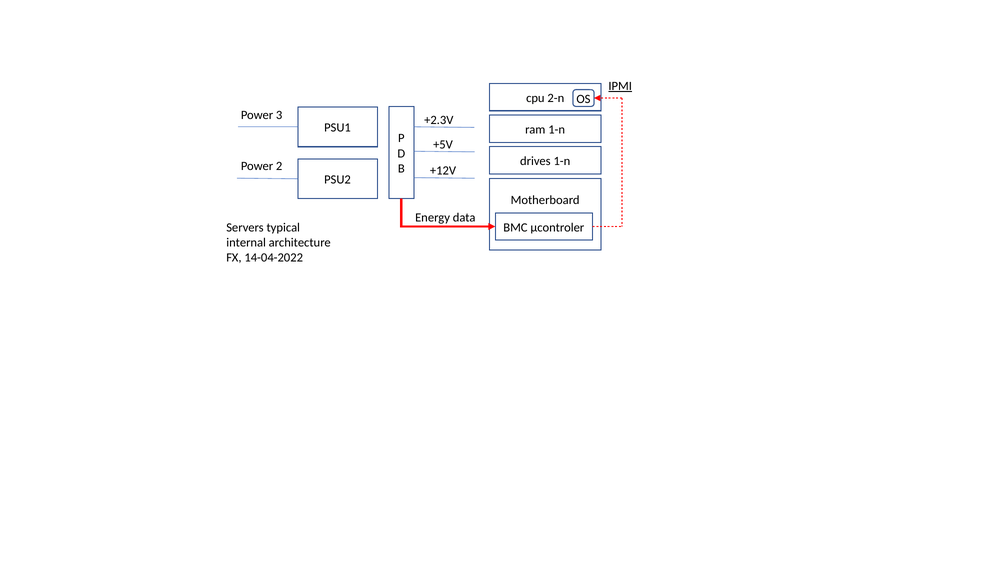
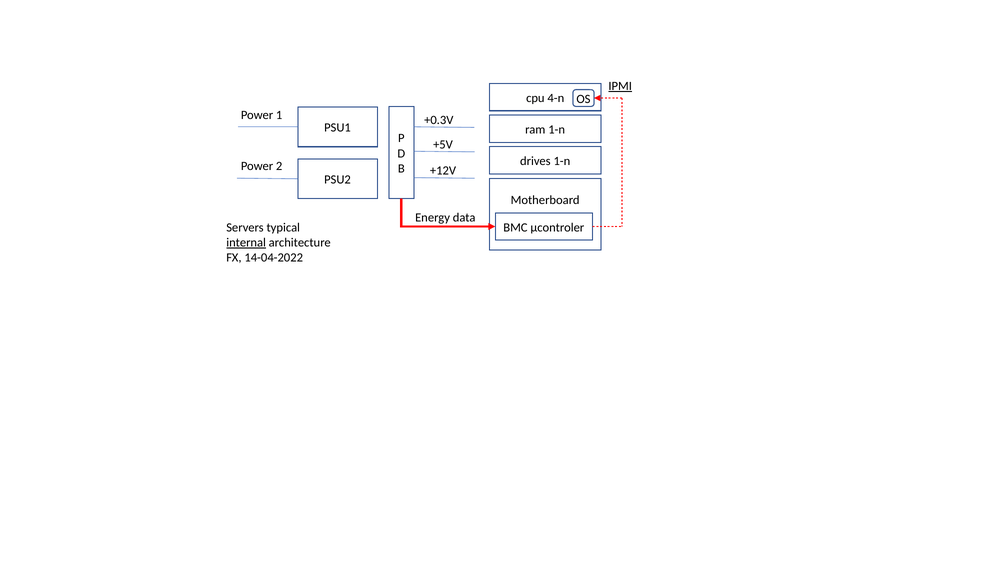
2-n: 2-n -> 4-n
3: 3 -> 1
+2.3V: +2.3V -> +0.3V
internal underline: none -> present
